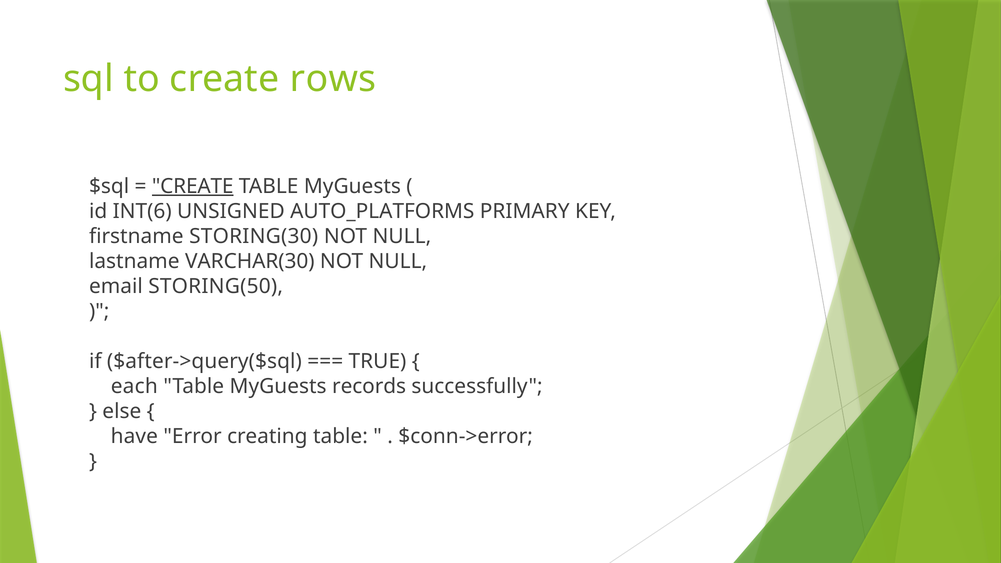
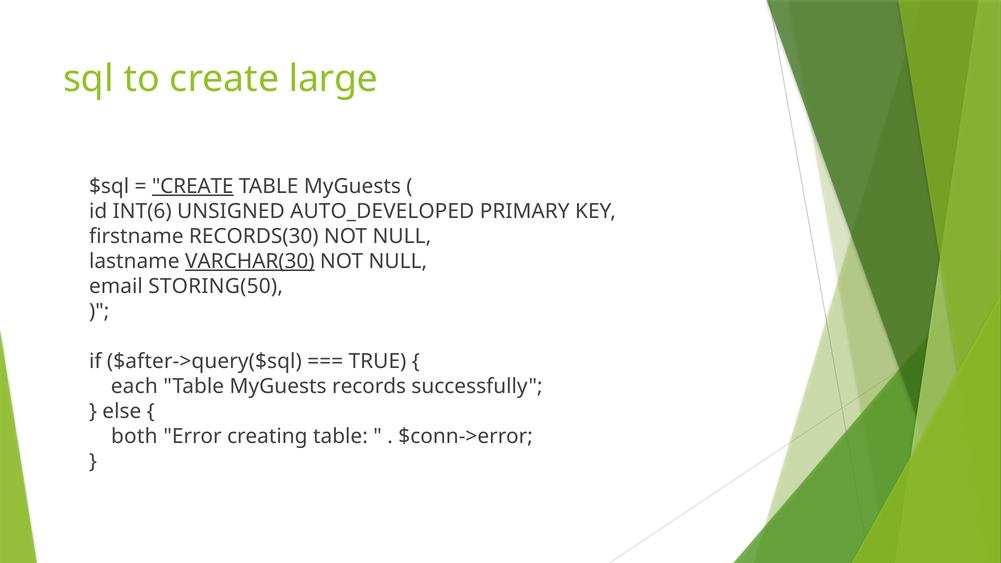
rows: rows -> large
AUTO_PLATFORMS: AUTO_PLATFORMS -> AUTO_DEVELOPED
STORING(30: STORING(30 -> RECORDS(30
VARCHAR(30 underline: none -> present
have: have -> both
